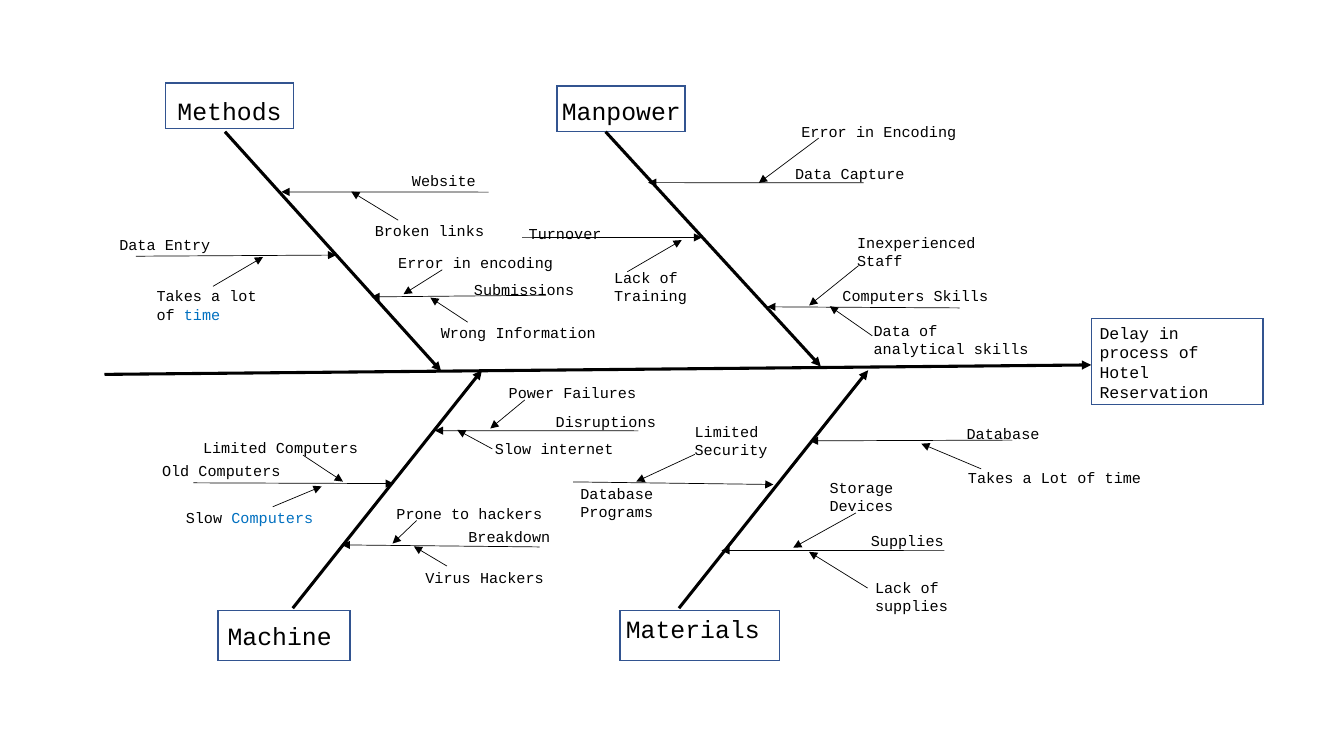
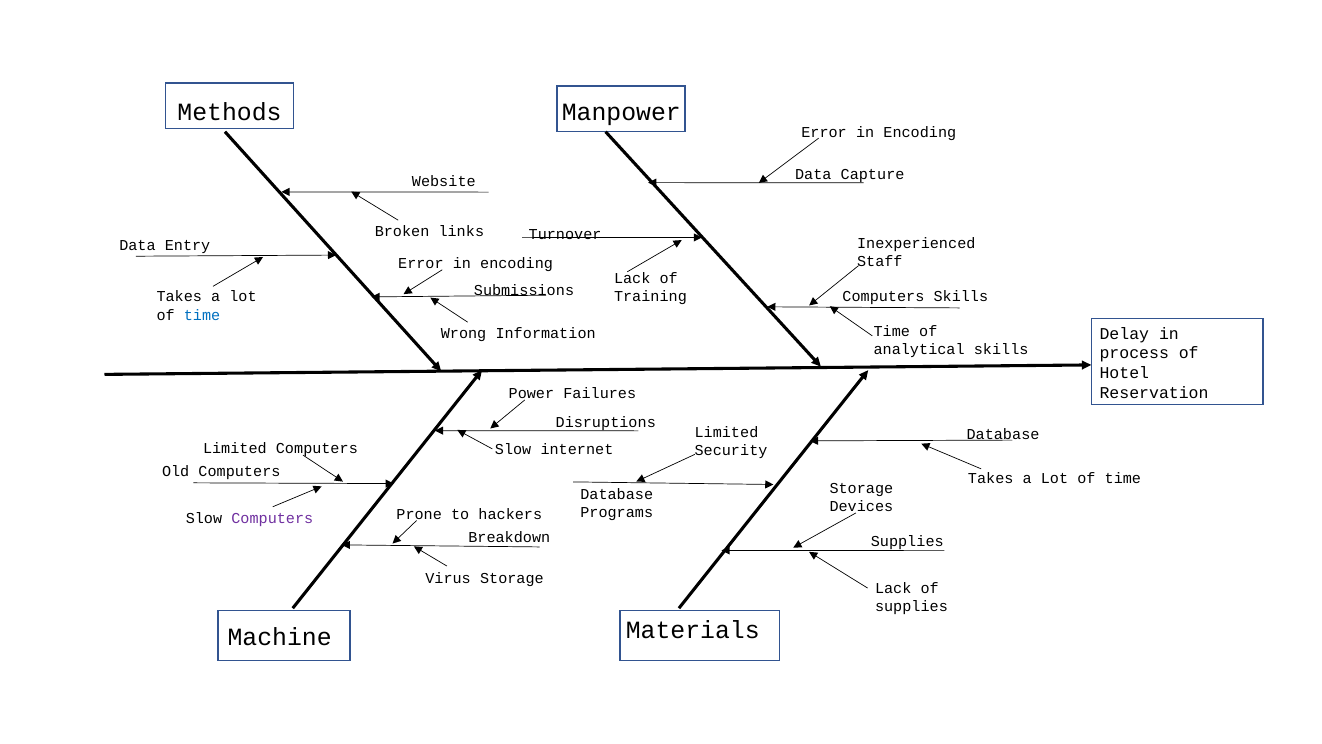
Data at (892, 331): Data -> Time
Computers at (272, 518) colour: blue -> purple
Virus Hackers: Hackers -> Storage
